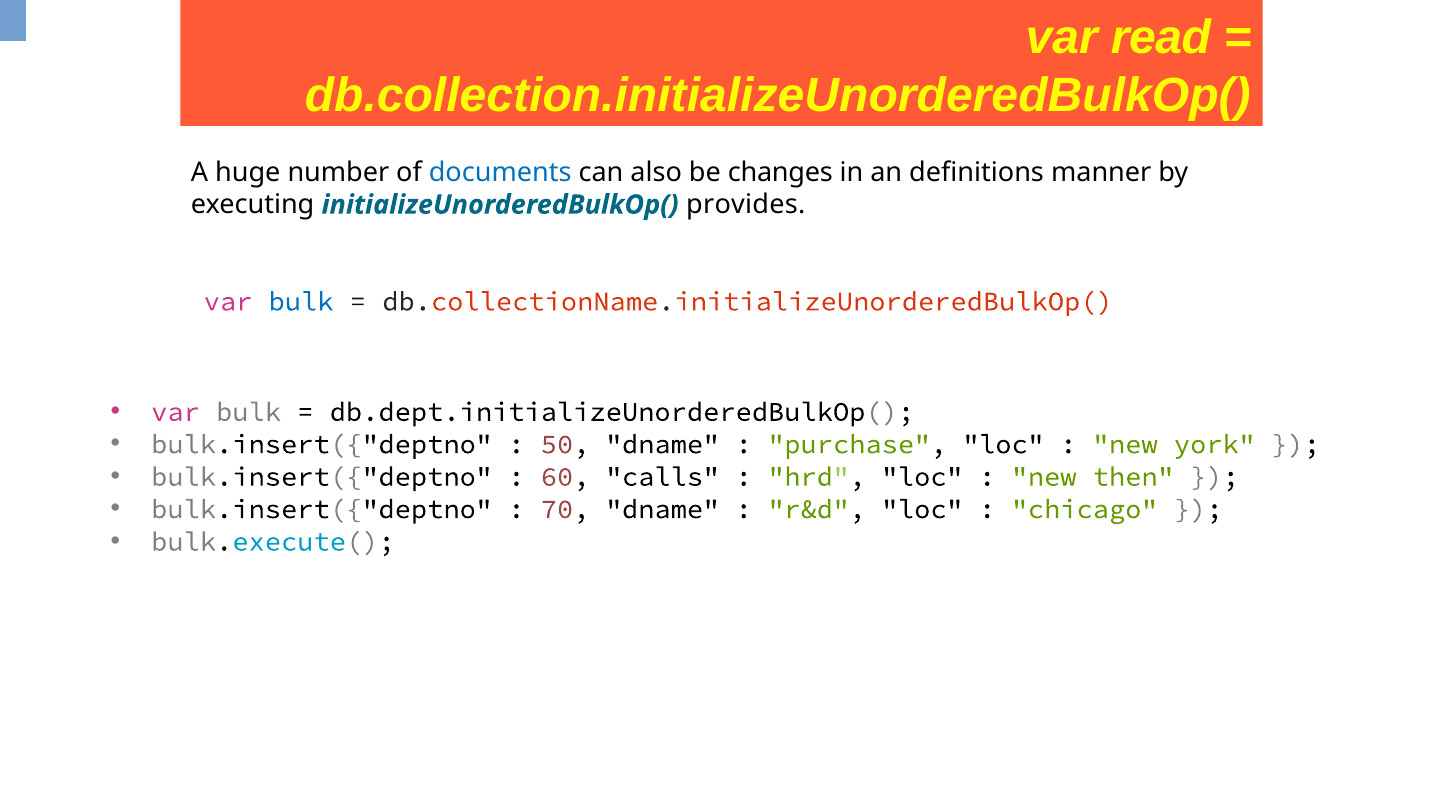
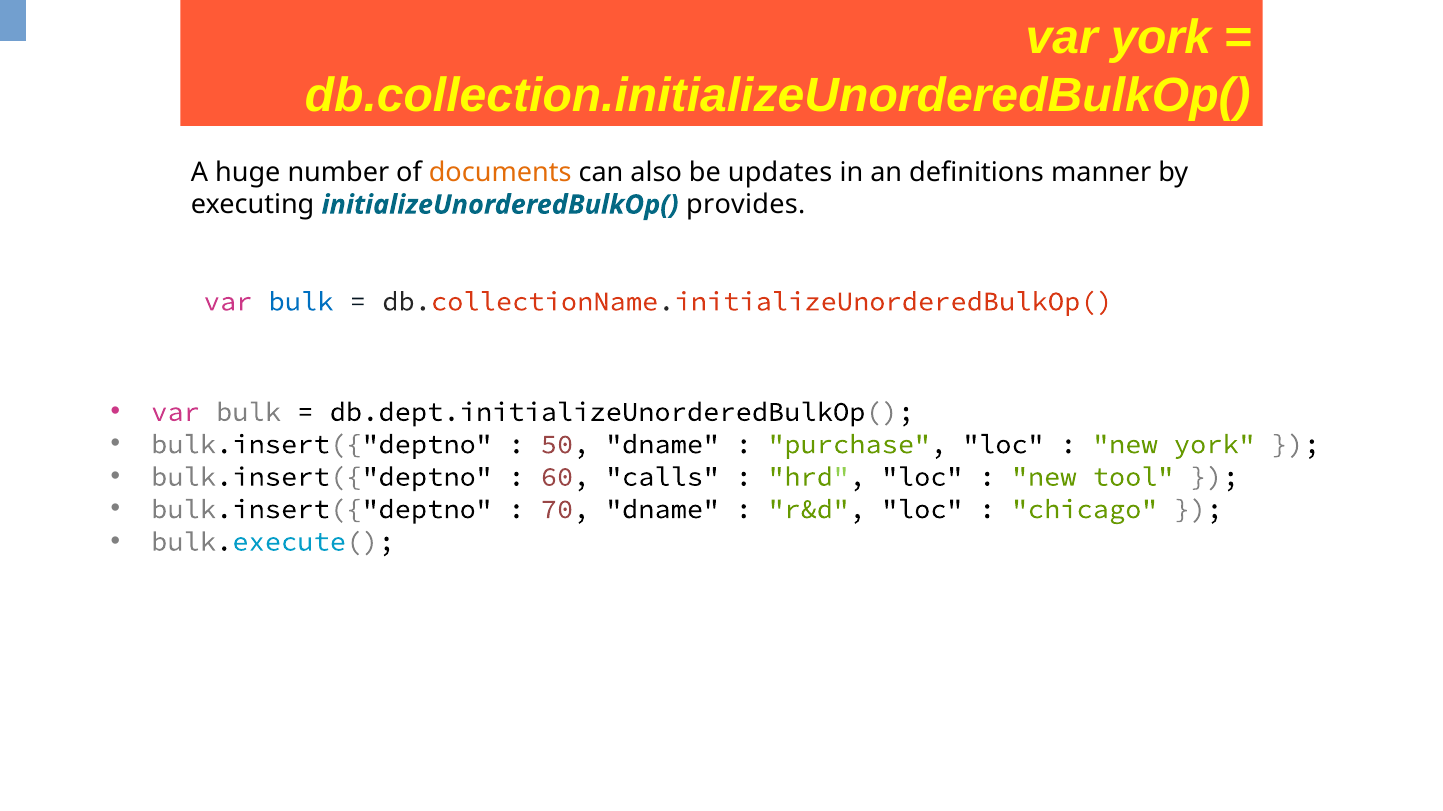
var read: read -> york
documents colour: blue -> orange
changes: changes -> updates
then: then -> tool
